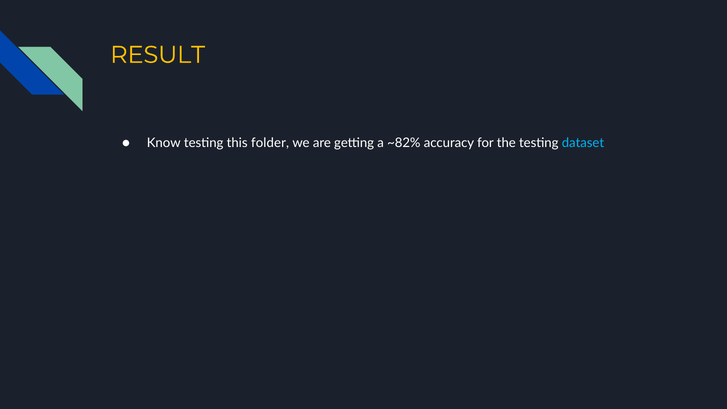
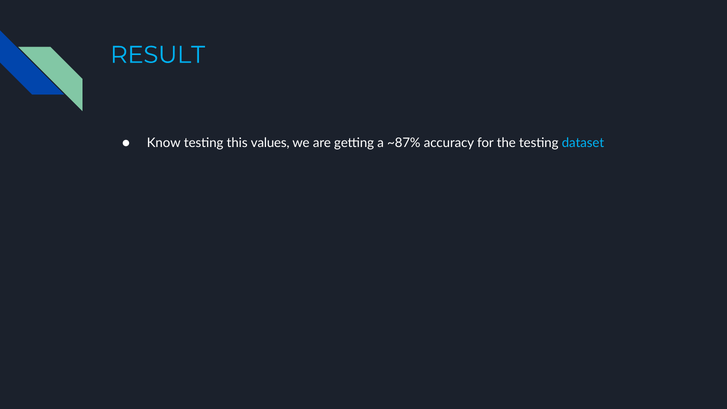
RESULT colour: yellow -> light blue
folder: folder -> values
~82%: ~82% -> ~87%
